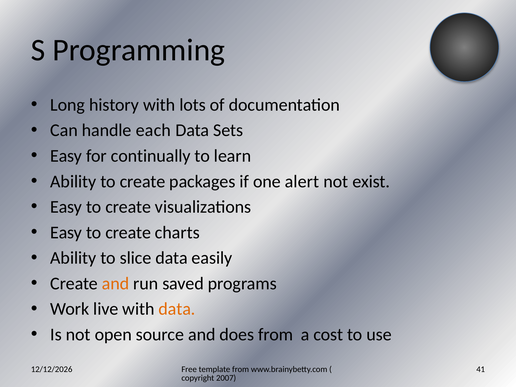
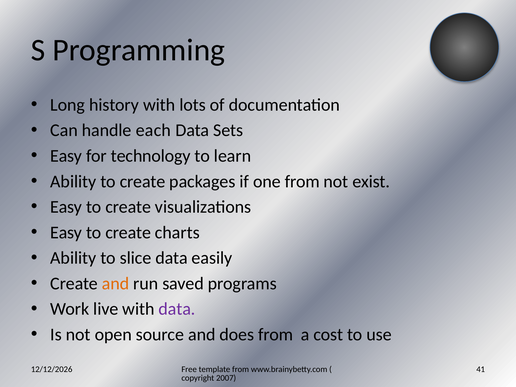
continually: continually -> technology
one alert: alert -> from
data at (177, 309) colour: orange -> purple
